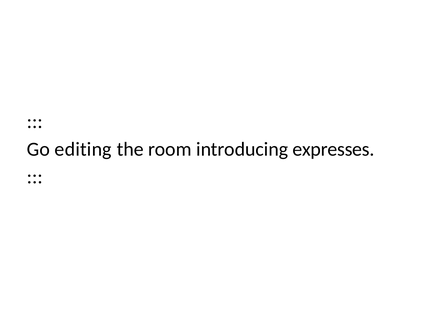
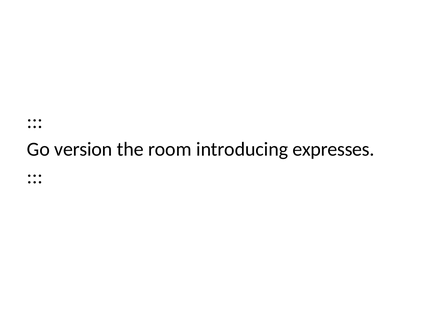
editing: editing -> version
